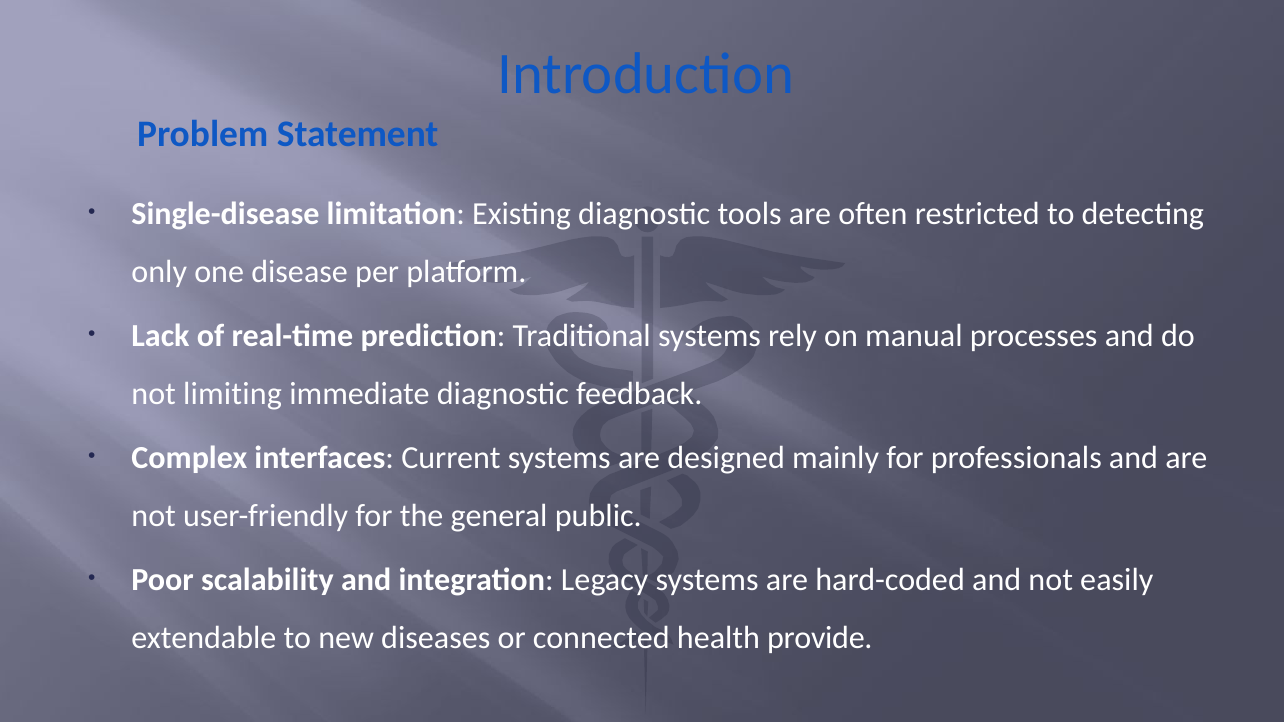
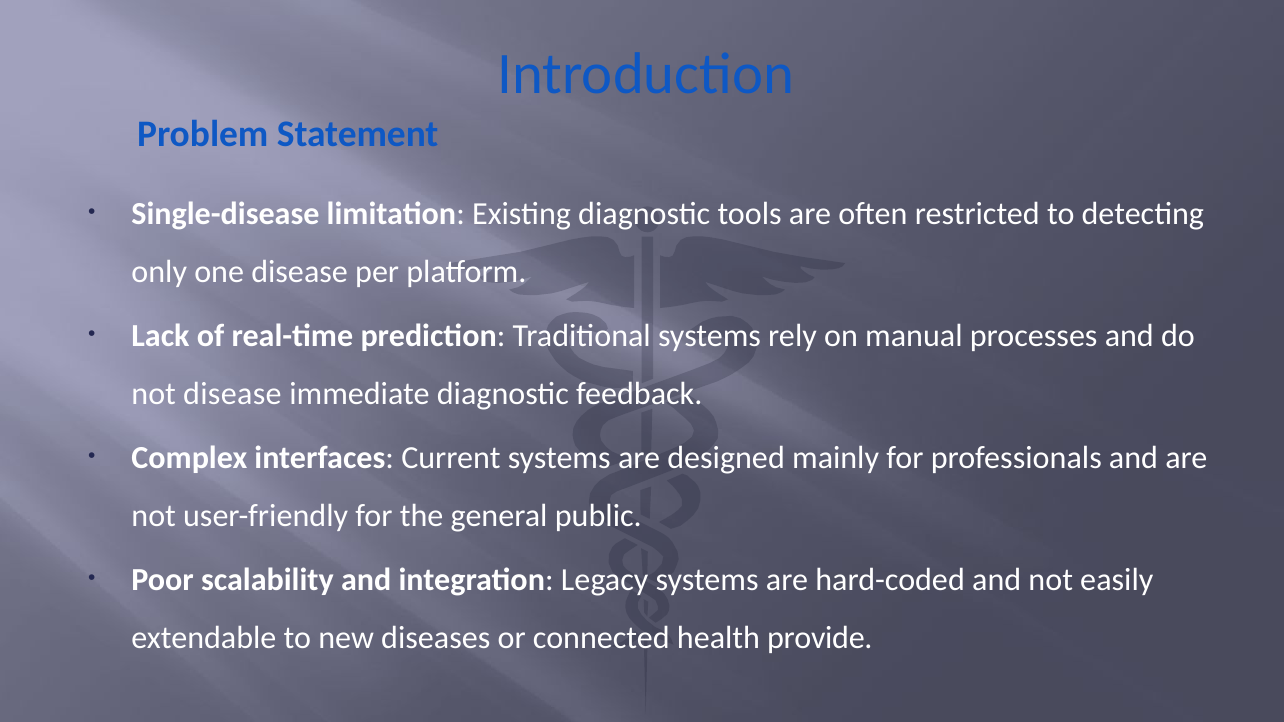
not limiting: limiting -> disease
